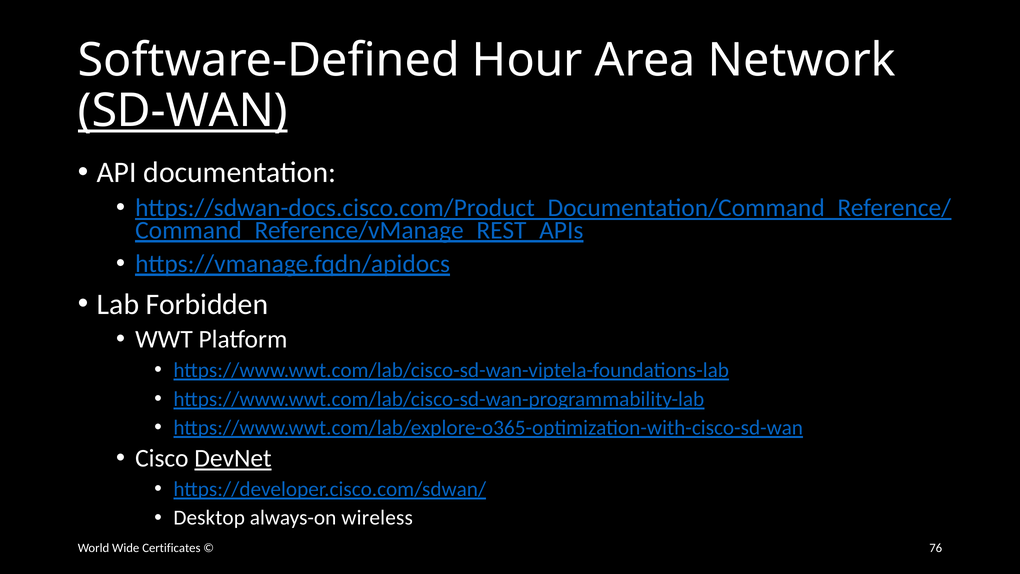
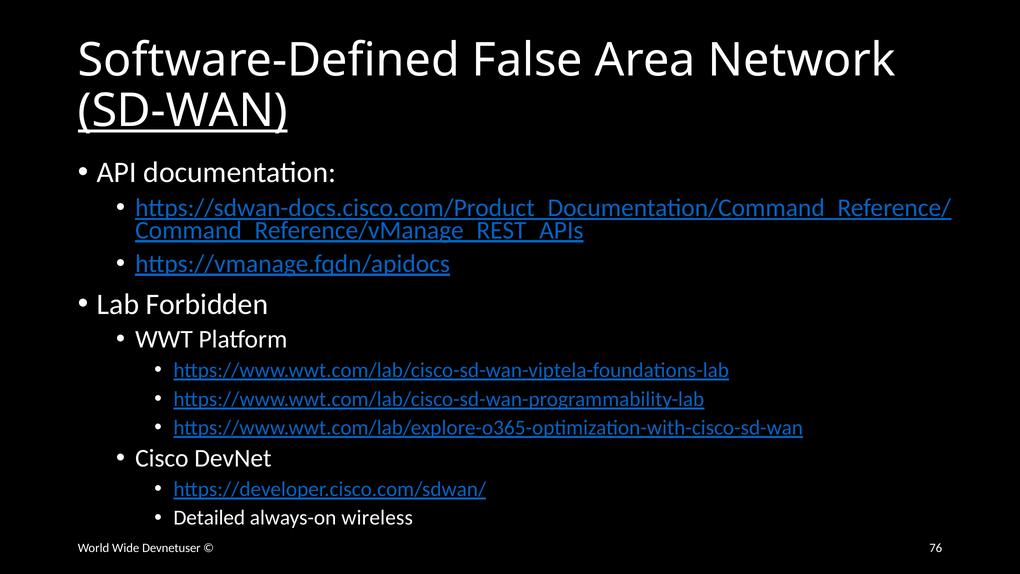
Hour: Hour -> False
DevNet underline: present -> none
Desktop: Desktop -> Detailed
Certificates: Certificates -> Devnetuser
